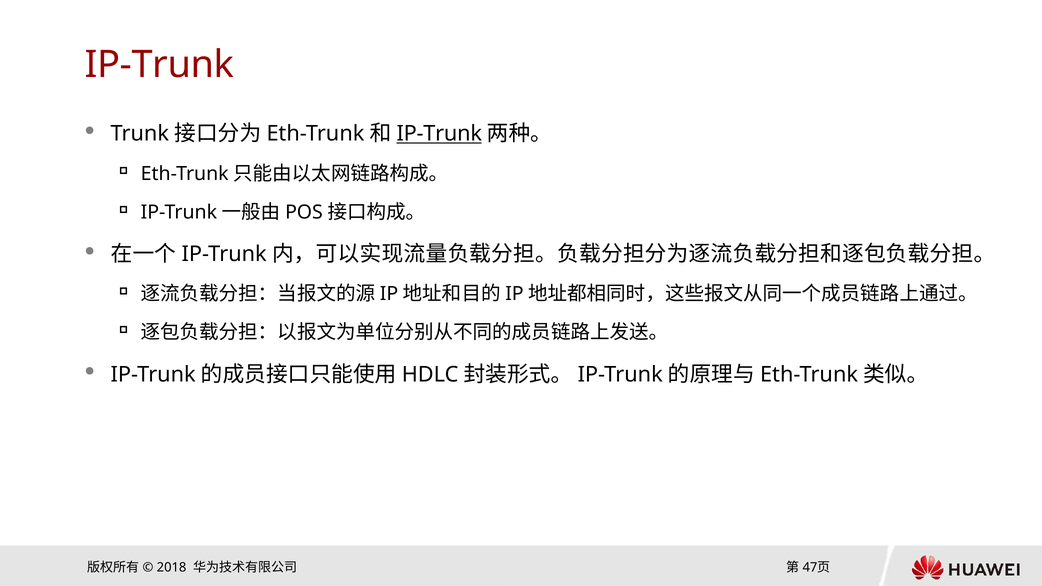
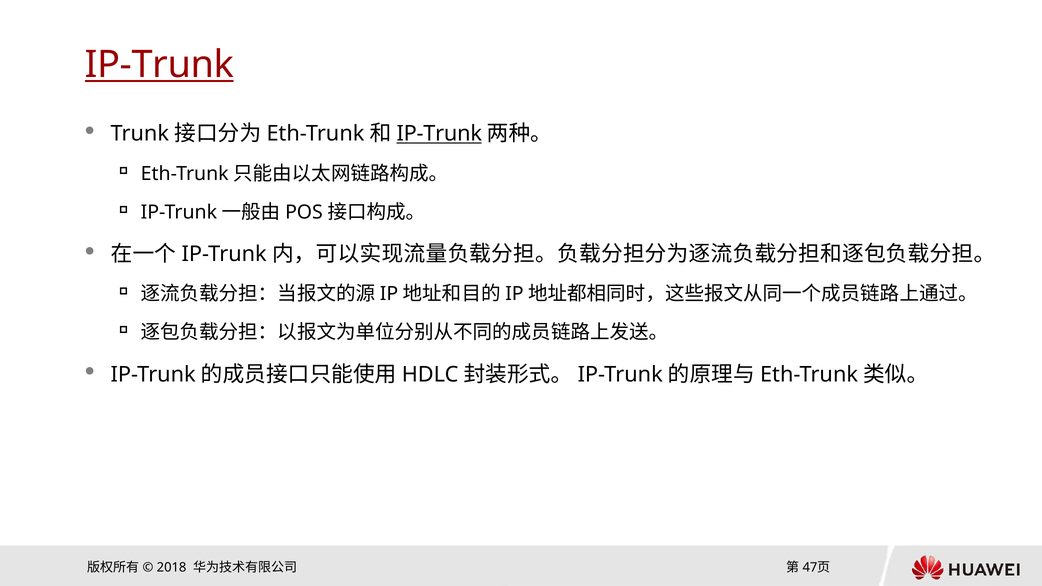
IP-Trunk at (159, 65) underline: none -> present
